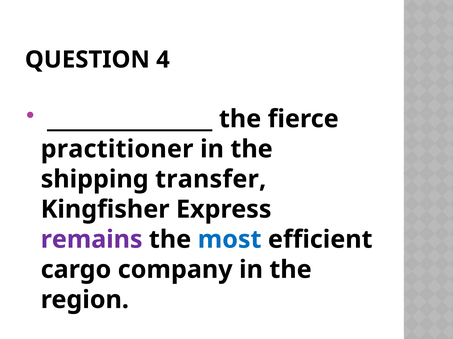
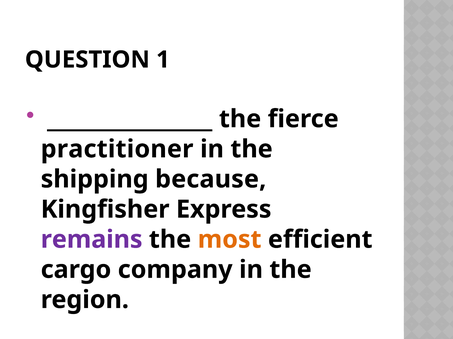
4: 4 -> 1
transfer: transfer -> because
most colour: blue -> orange
